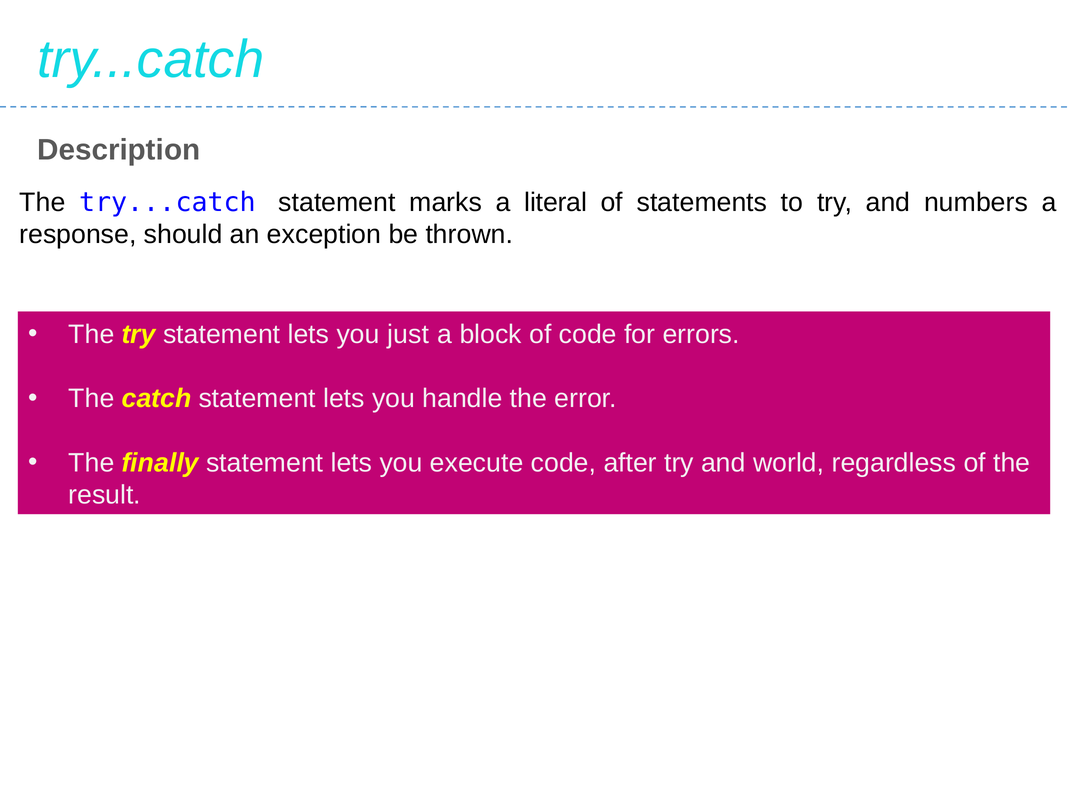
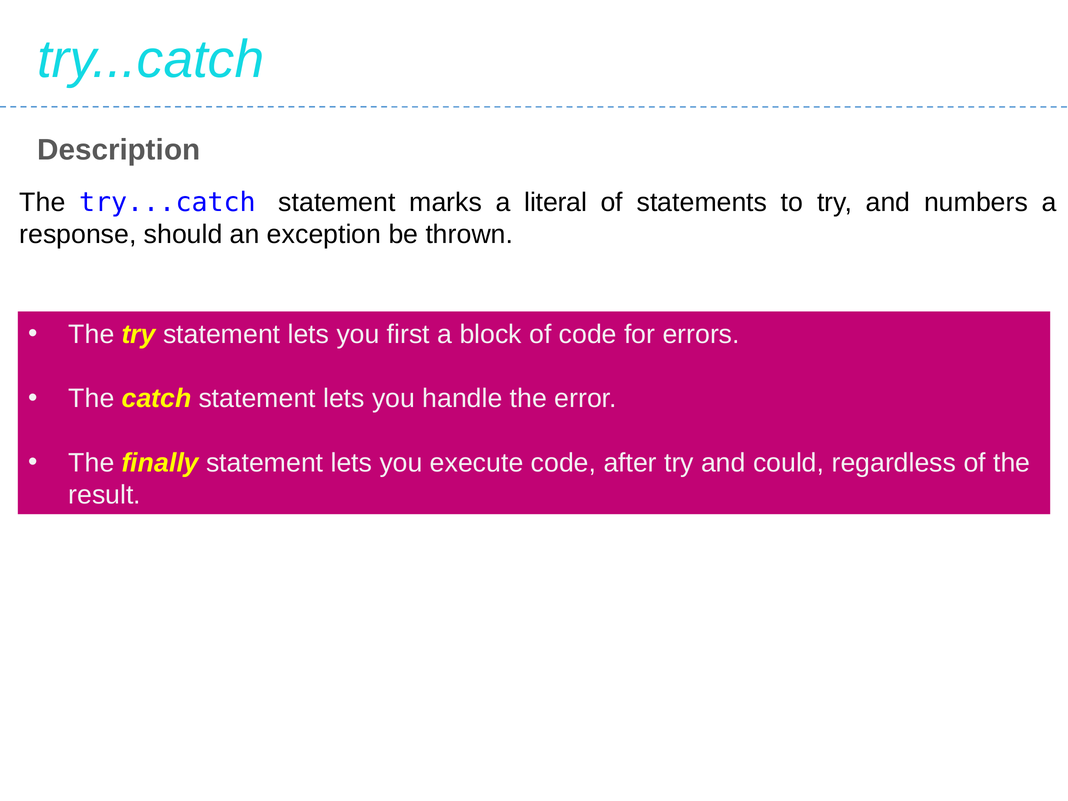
just: just -> first
world: world -> could
